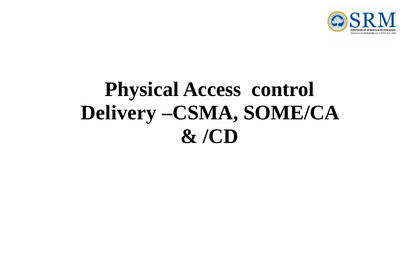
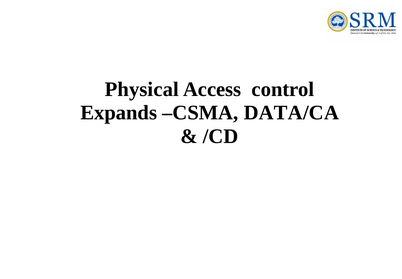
Delivery: Delivery -> Expands
SOME/CA: SOME/CA -> DATA/CA
